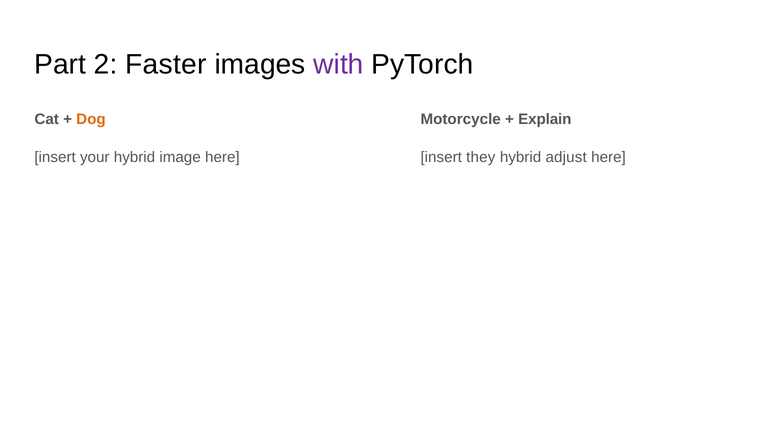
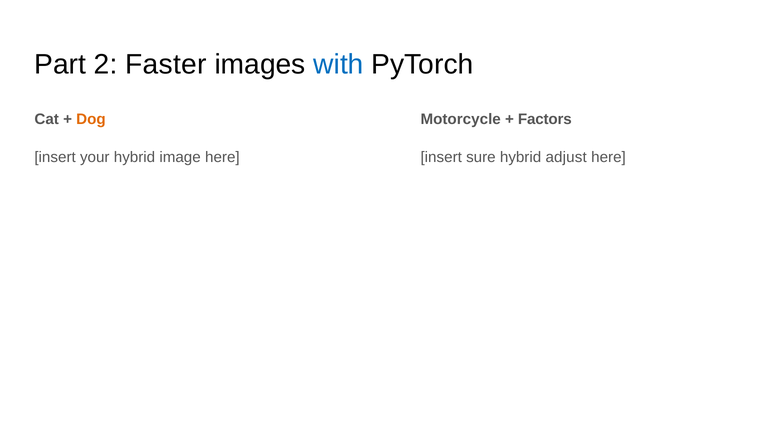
with colour: purple -> blue
Explain: Explain -> Factors
they: they -> sure
